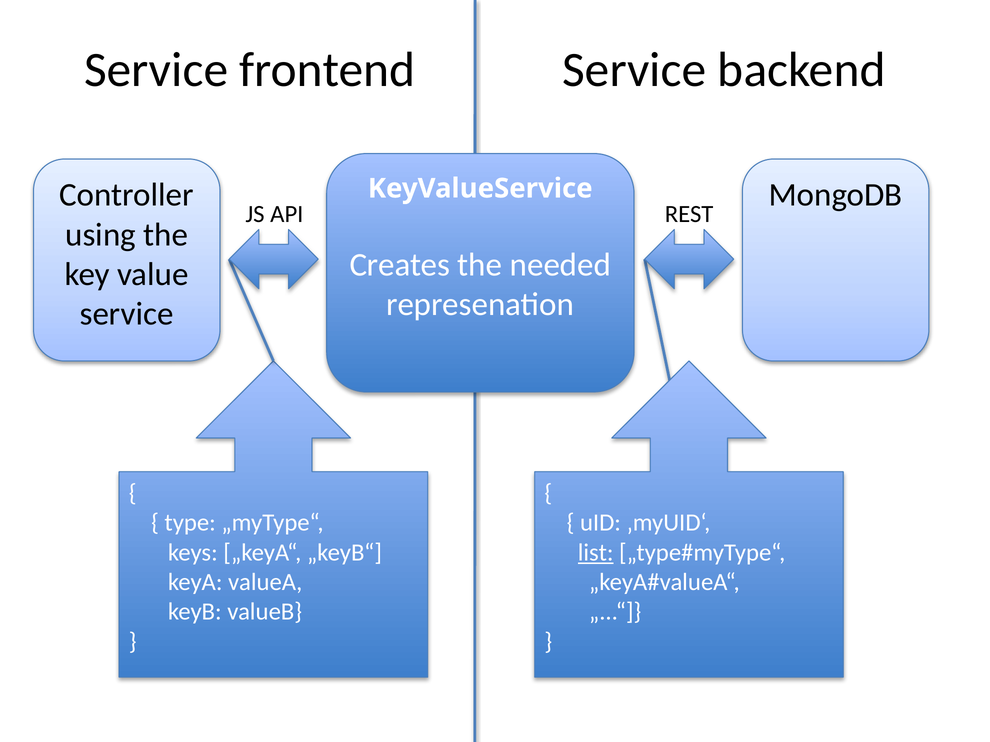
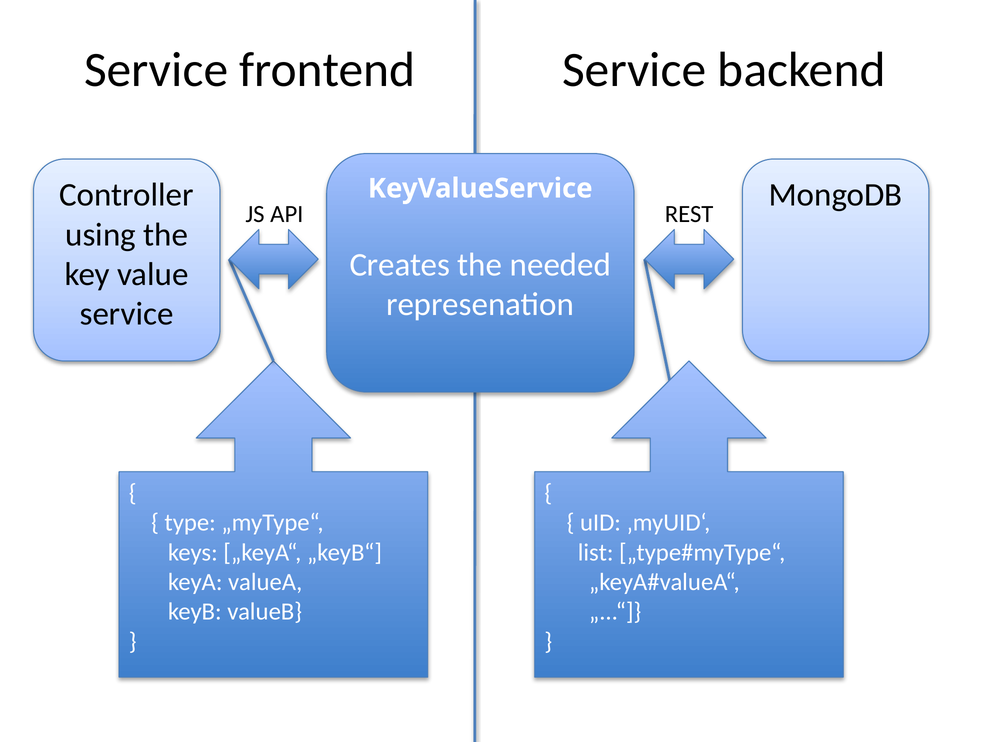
list underline: present -> none
